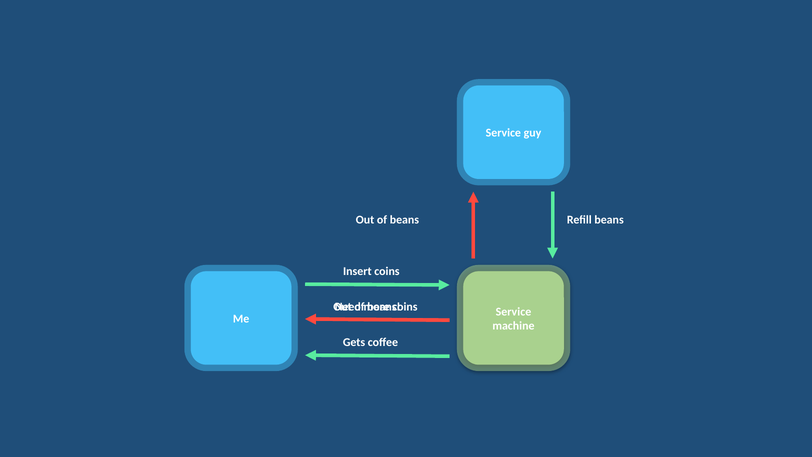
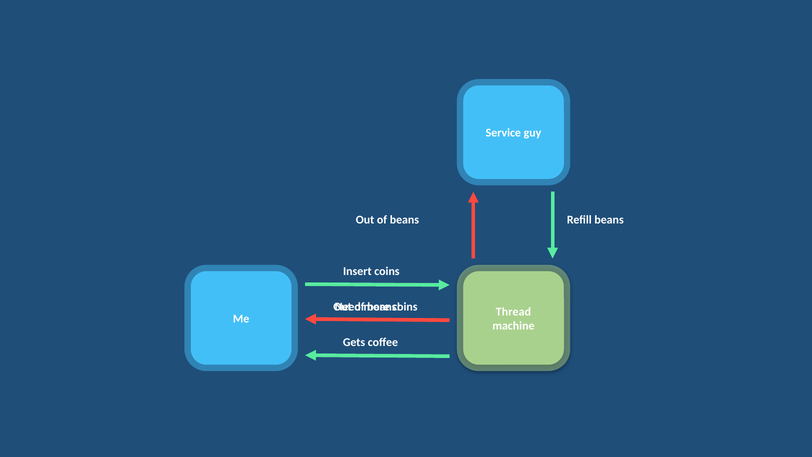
Service at (513, 311): Service -> Thread
